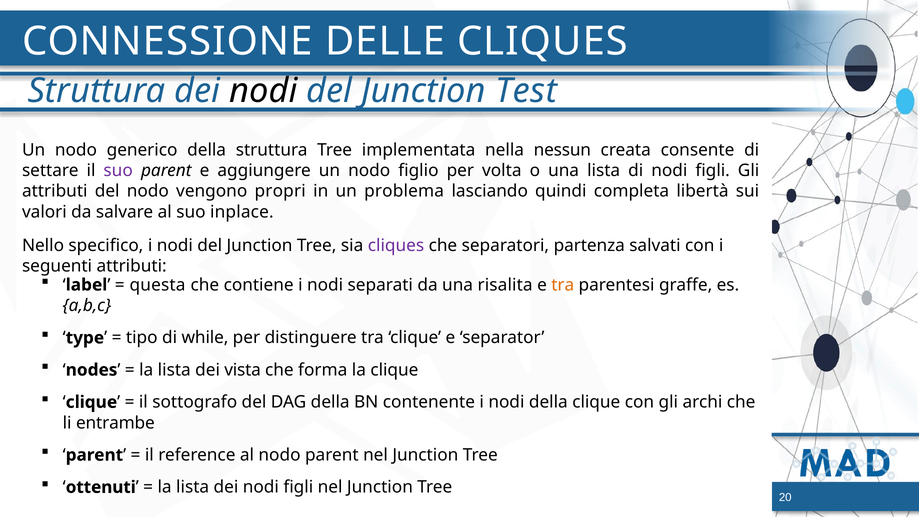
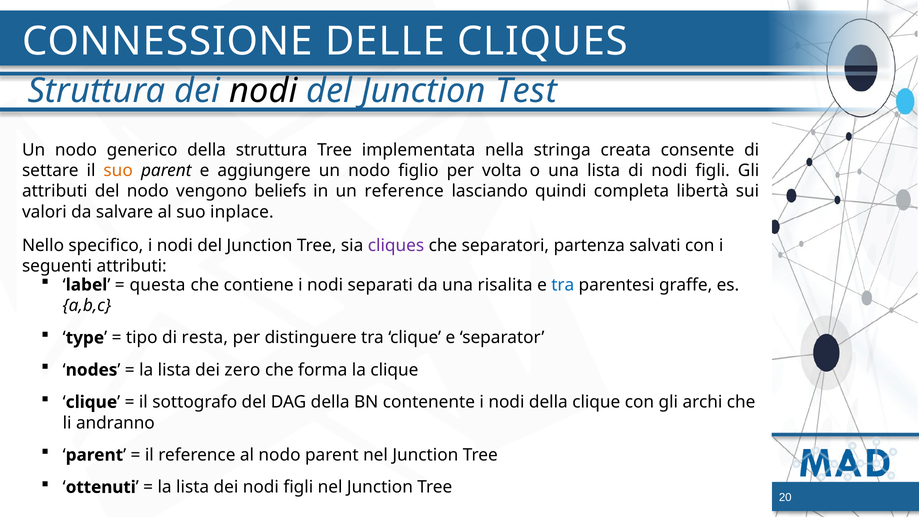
nessun: nessun -> stringa
suo at (118, 171) colour: purple -> orange
propri: propri -> beliefs
un problema: problema -> reference
tra at (563, 285) colour: orange -> blue
while: while -> resta
vista: vista -> zero
entrambe: entrambe -> andranno
